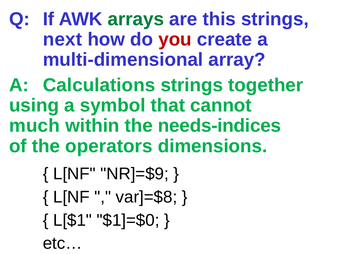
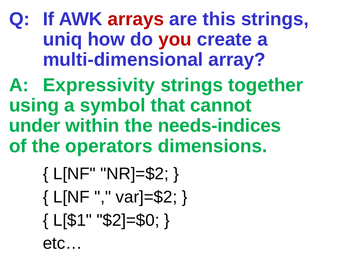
arrays colour: green -> red
next: next -> uniq
Calculations: Calculations -> Expressivity
much: much -> under
NR]=$9: NR]=$9 -> NR]=$2
var]=$8: var]=$8 -> var]=$2
$1]=$0: $1]=$0 -> $2]=$0
